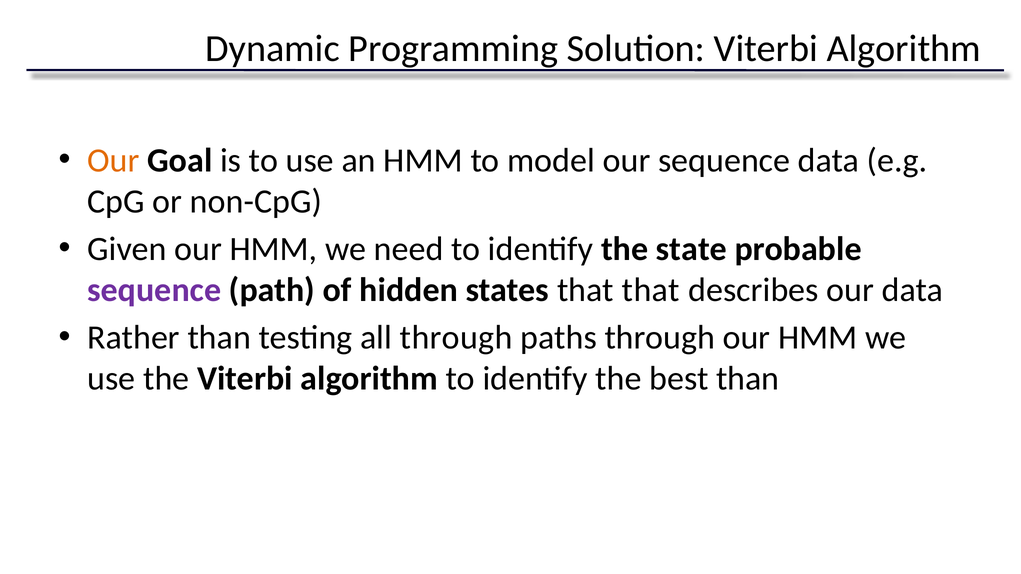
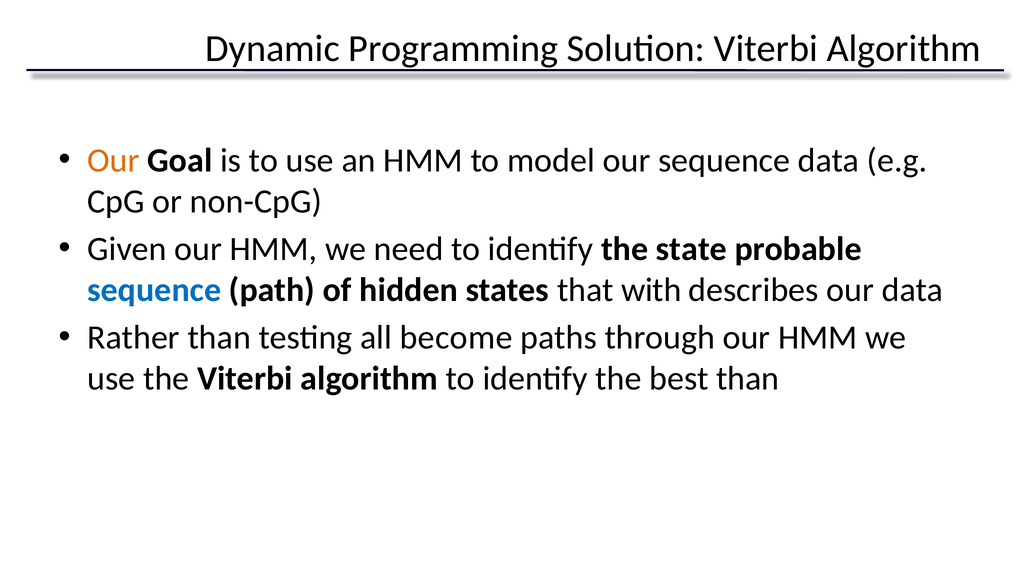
sequence at (154, 290) colour: purple -> blue
that that: that -> with
all through: through -> become
